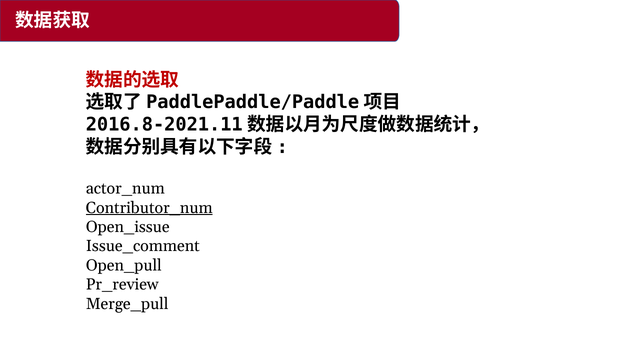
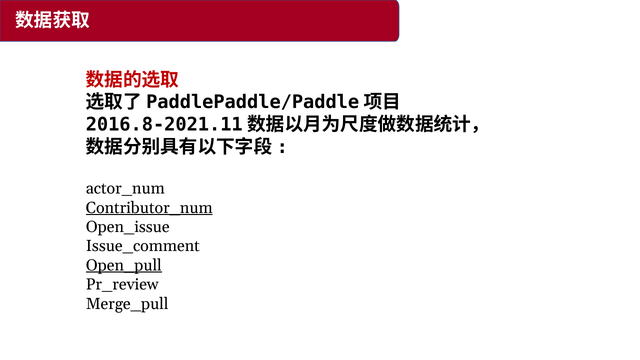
Open_pull underline: none -> present
